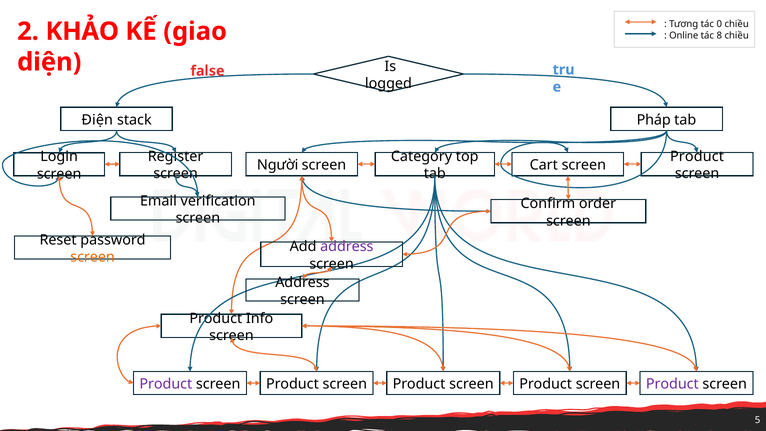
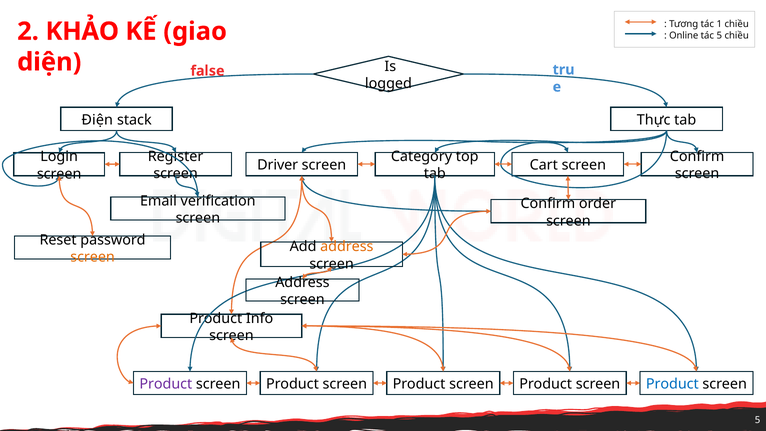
0: 0 -> 1
tác 8: 8 -> 5
Pháp: Pháp -> Thực
Product at (697, 156): Product -> Confirm
Người: Người -> Driver
address at (347, 247) colour: purple -> orange
Product at (672, 384) colour: purple -> blue
